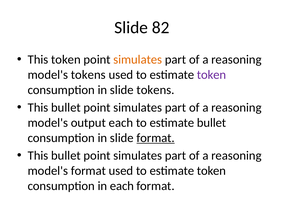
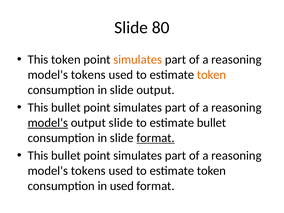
82: 82 -> 80
token at (212, 75) colour: purple -> orange
slide tokens: tokens -> output
model's at (48, 123) underline: none -> present
output each: each -> slide
format at (88, 171): format -> tokens
in each: each -> used
